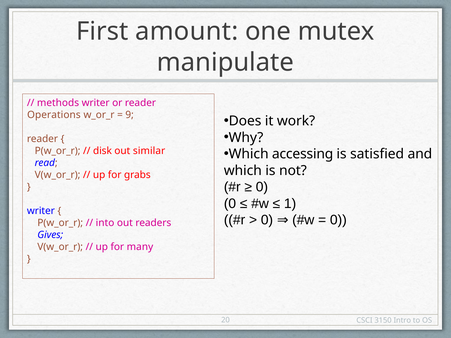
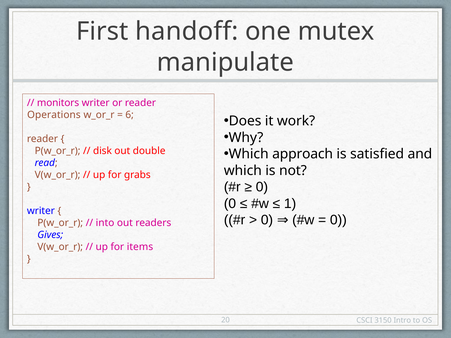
amount: amount -> handoff
methods: methods -> monitors
9: 9 -> 6
accessing: accessing -> approach
similar: similar -> double
many: many -> items
